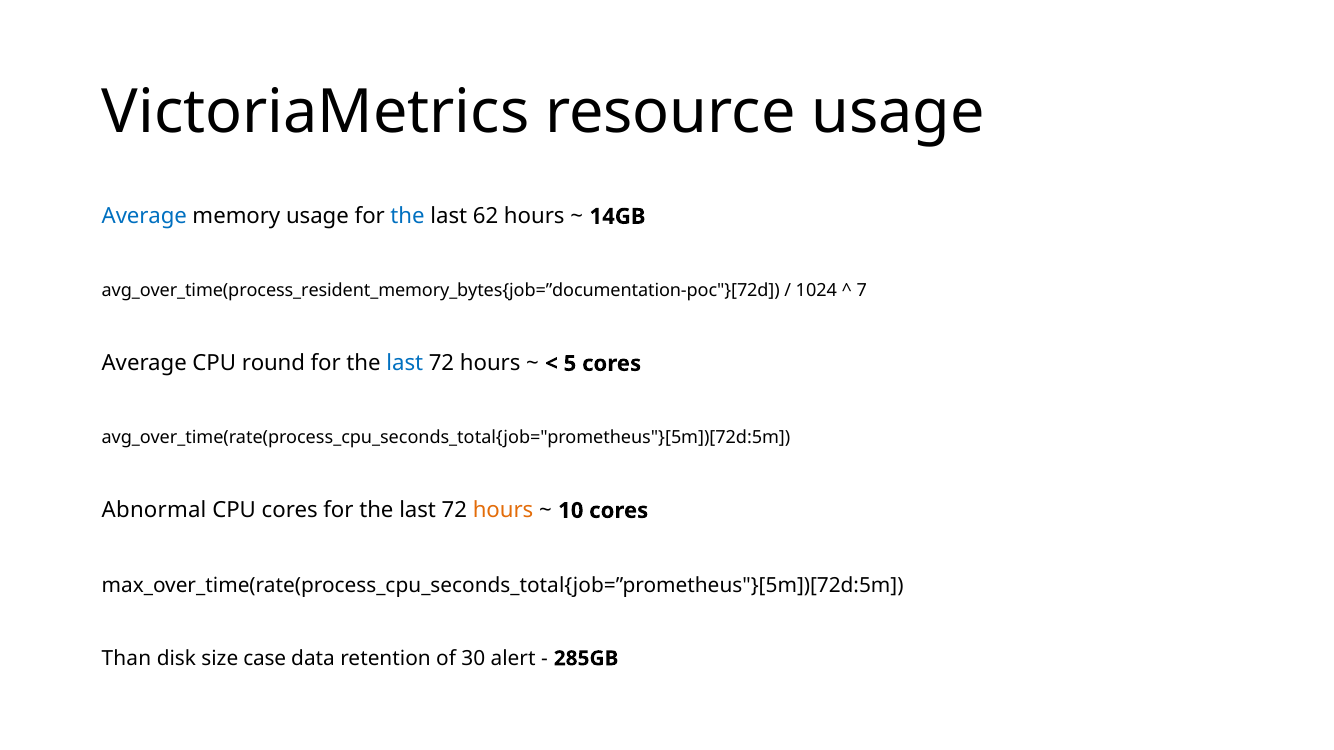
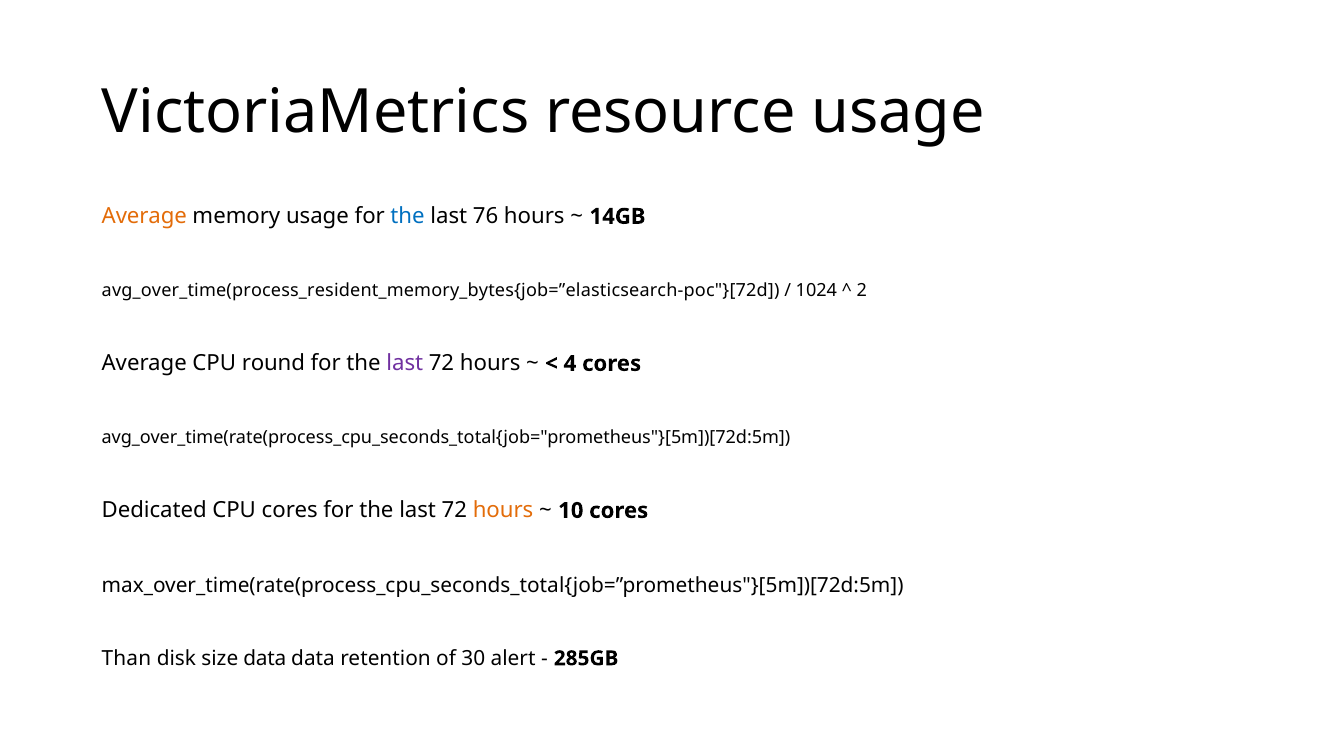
Average at (144, 217) colour: blue -> orange
62: 62 -> 76
avg_over_time(process_resident_memory_bytes{job=”documentation-poc"}[72d: avg_over_time(process_resident_memory_bytes{job=”documentation-poc"}[72d -> avg_over_time(process_resident_memory_bytes{job=”elasticsearch-poc"}[72d
7: 7 -> 2
last at (405, 364) colour: blue -> purple
5: 5 -> 4
Abnormal: Abnormal -> Dedicated
size case: case -> data
